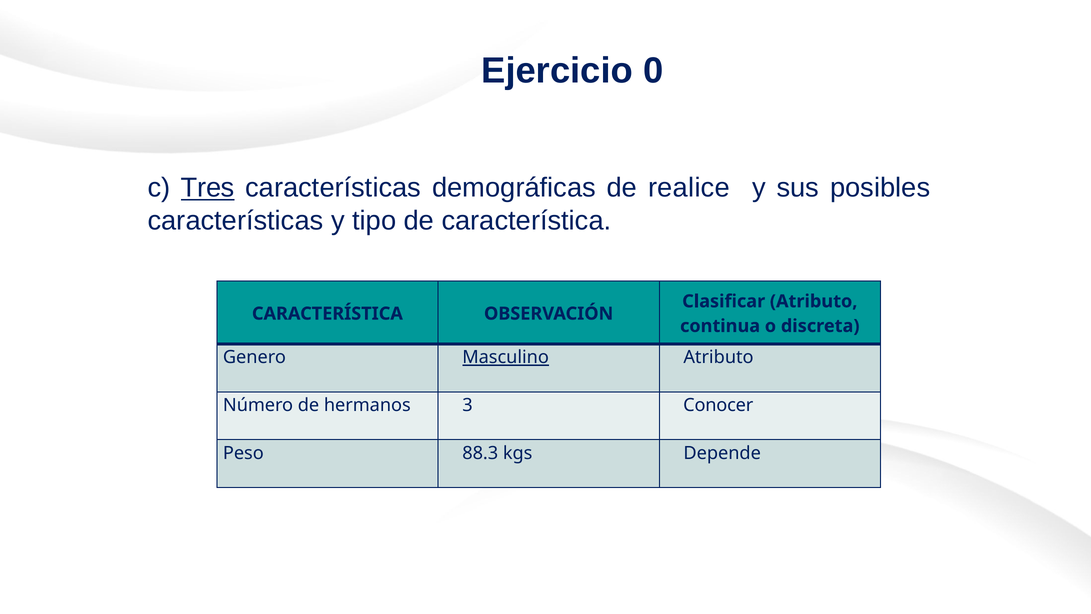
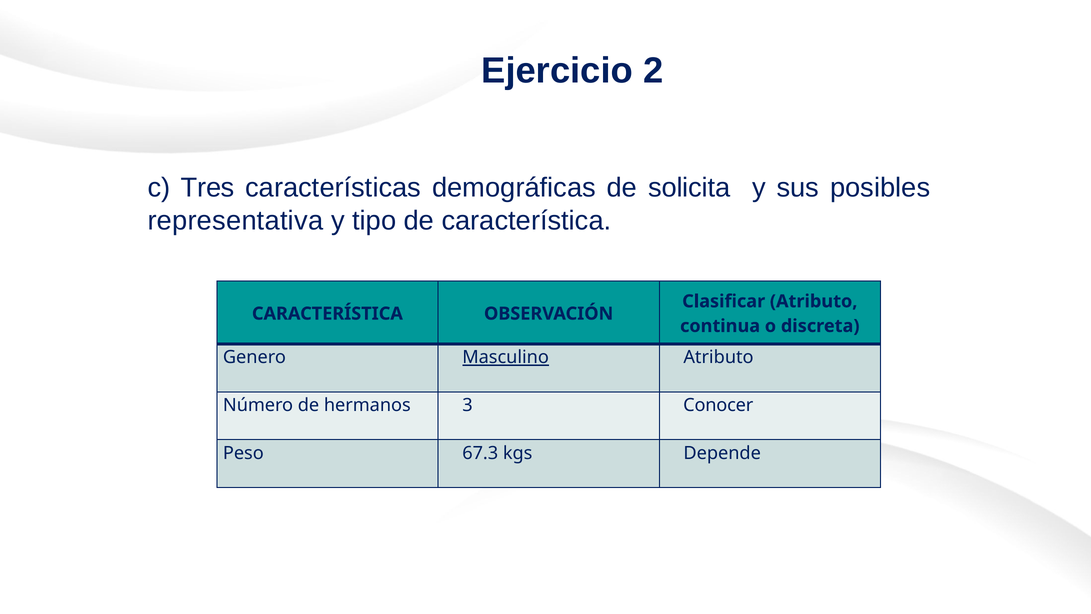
0: 0 -> 2
Tres underline: present -> none
realice: realice -> solicita
características at (236, 221): características -> representativa
88.3: 88.3 -> 67.3
